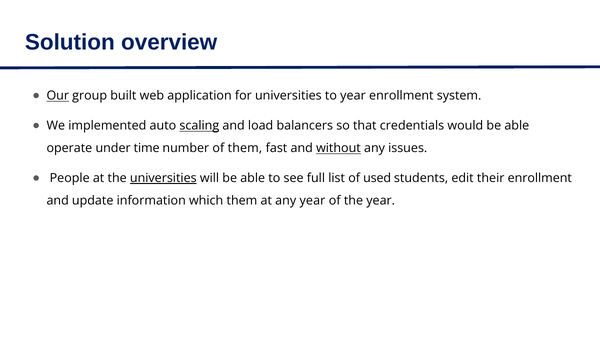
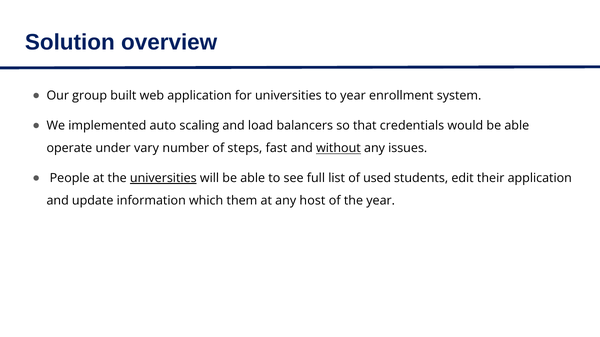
Our underline: present -> none
scaling underline: present -> none
time: time -> vary
of them: them -> steps
their enrollment: enrollment -> application
any year: year -> host
